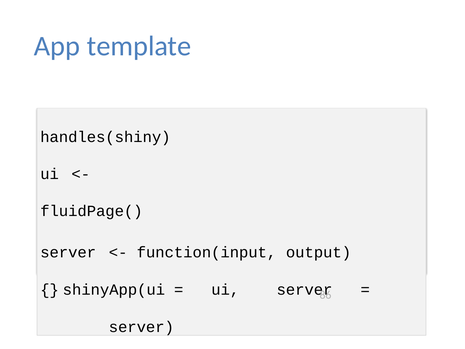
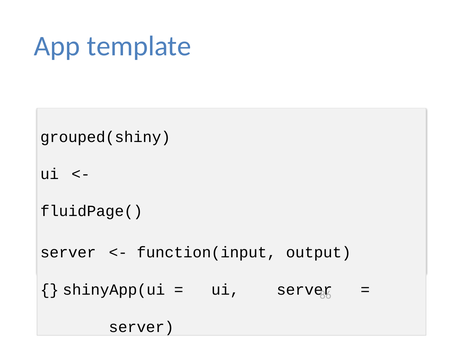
handles(shiny: handles(shiny -> grouped(shiny
